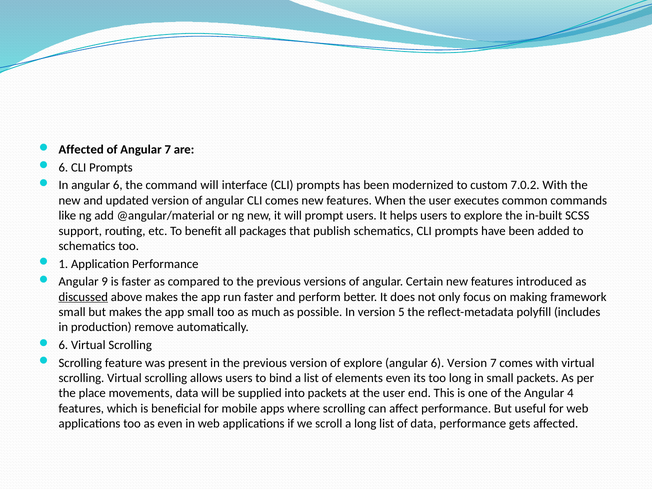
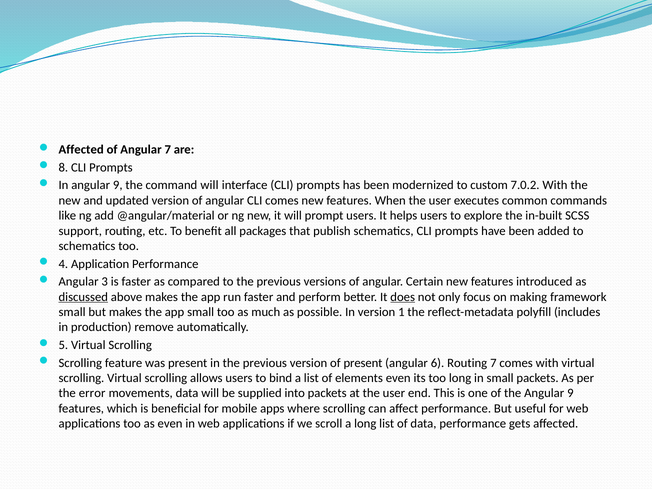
6 at (63, 167): 6 -> 8
In angular 6: 6 -> 9
1: 1 -> 4
9: 9 -> 3
does underline: none -> present
5: 5 -> 1
6 at (63, 345): 6 -> 5
of explore: explore -> present
6 Version: Version -> Routing
place: place -> error
the Angular 4: 4 -> 9
